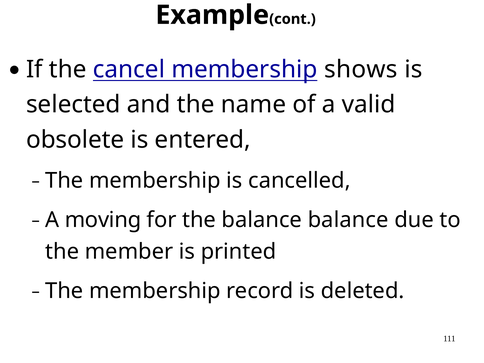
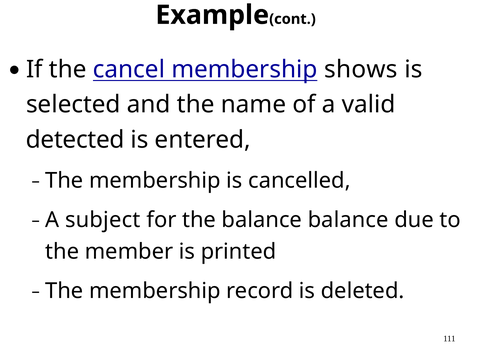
obsolete: obsolete -> detected
moving: moving -> subject
